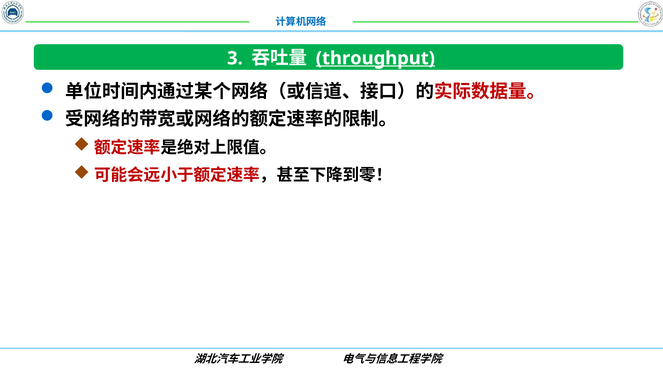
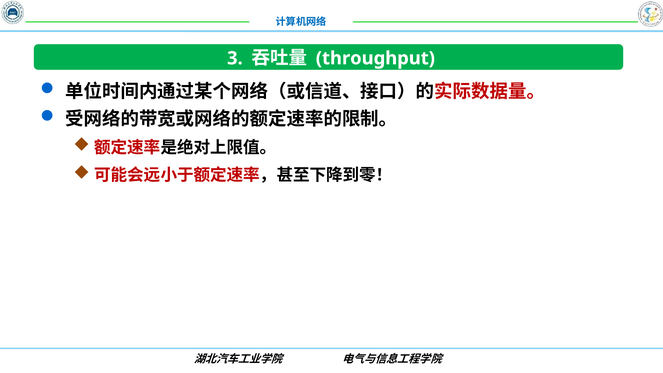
throughput underline: present -> none
